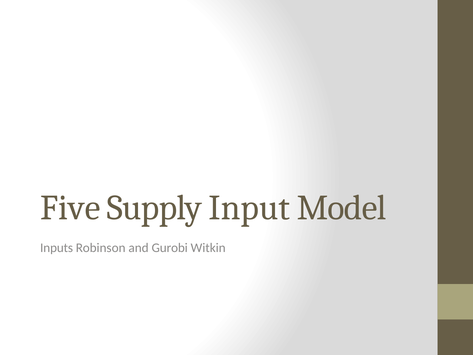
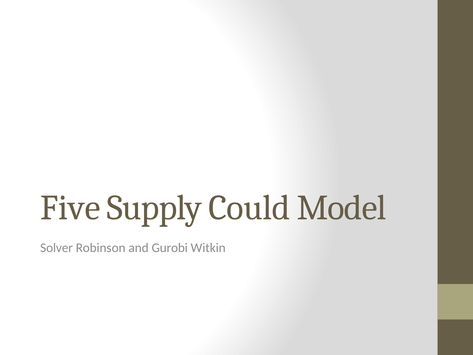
Input: Input -> Could
Inputs: Inputs -> Solver
